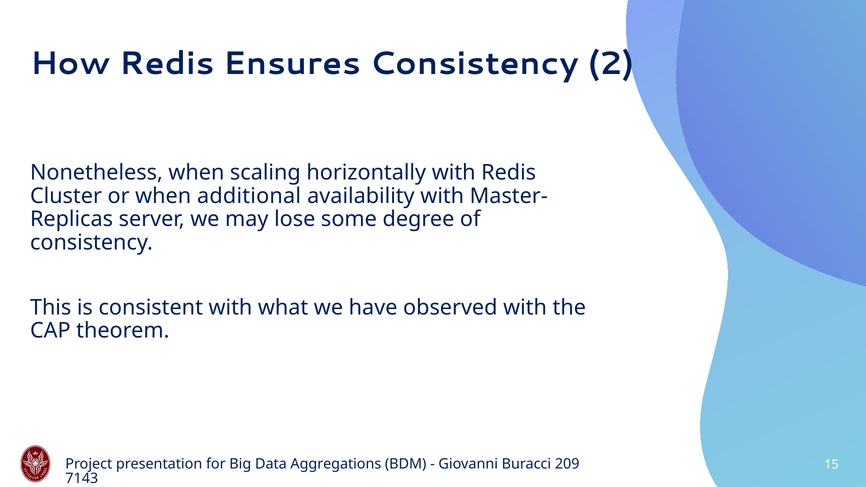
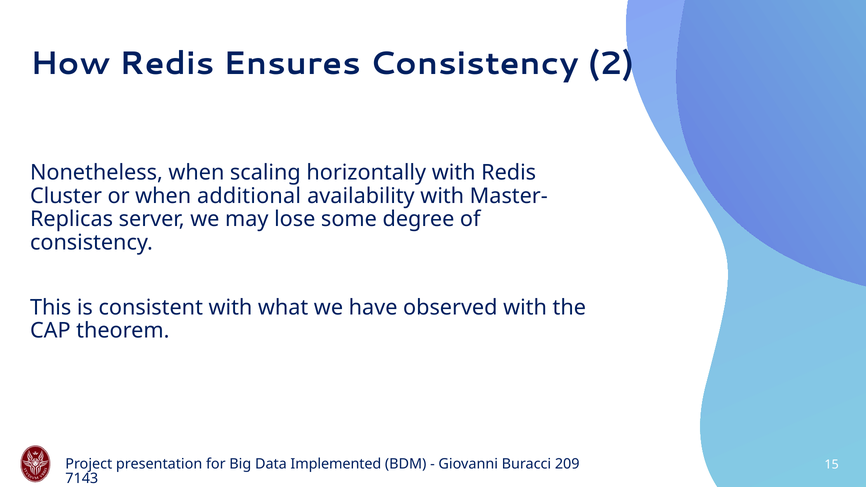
Aggregations: Aggregations -> Implemented
